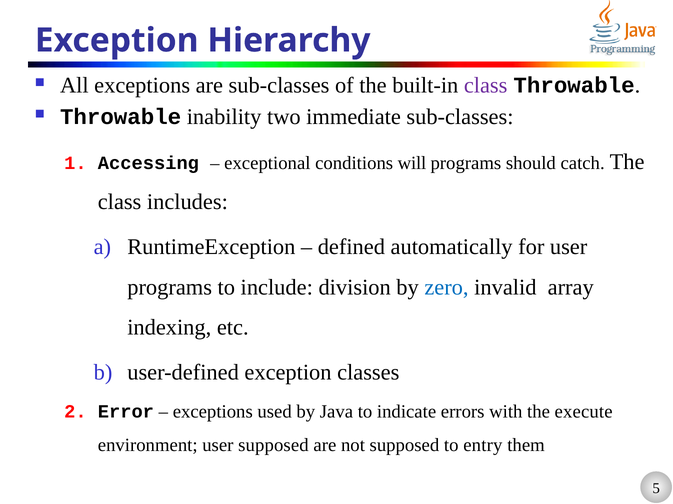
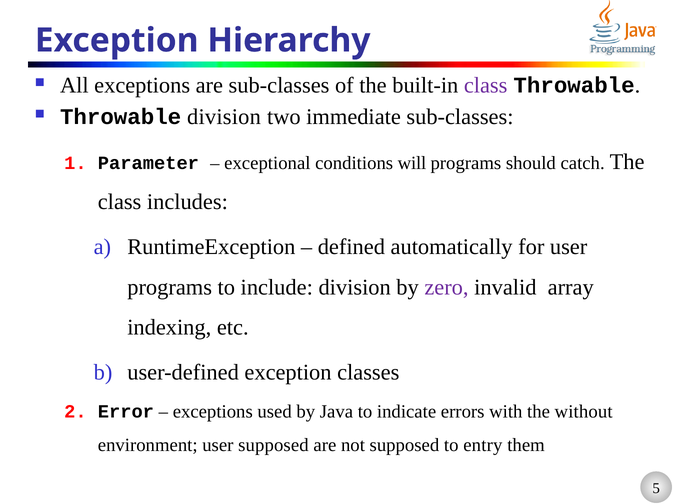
Throwable inability: inability -> division
Accessing: Accessing -> Parameter
zero colour: blue -> purple
execute: execute -> without
